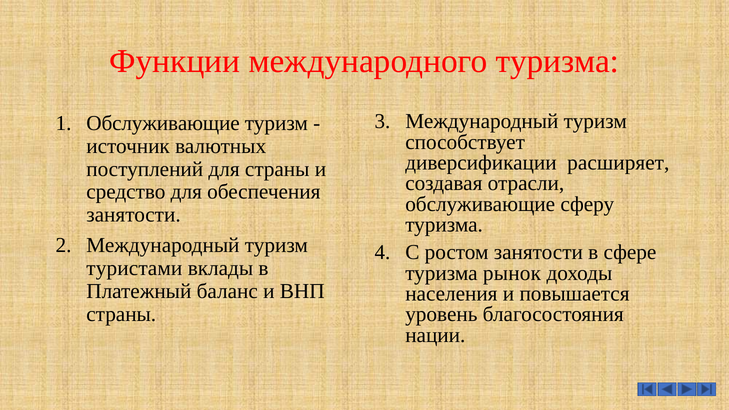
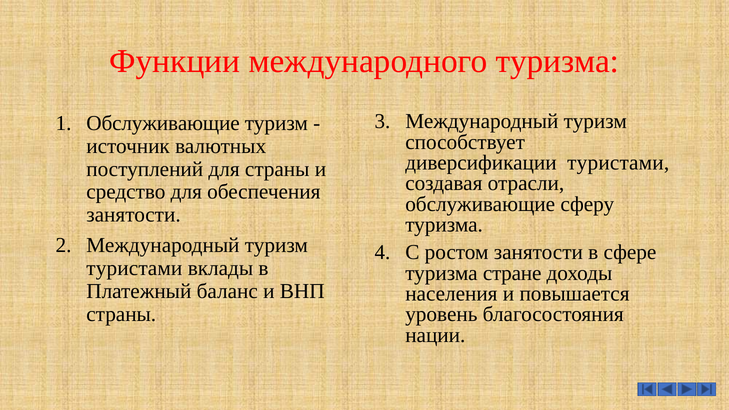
диверсификации расширяет: расширяет -> туристами
рынок: рынок -> стране
